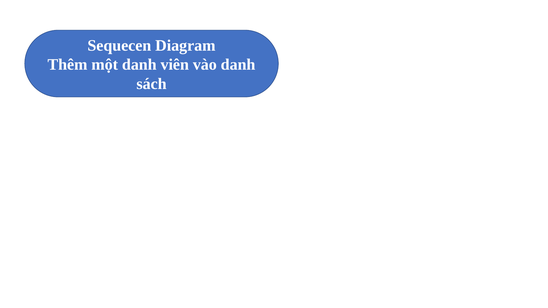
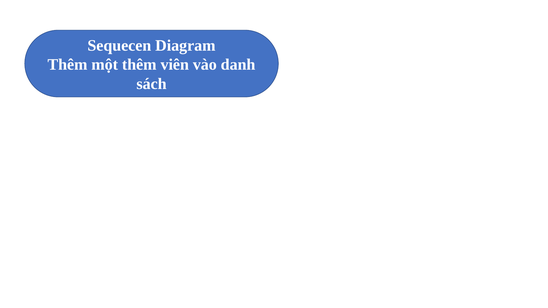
một danh: danh -> thêm
